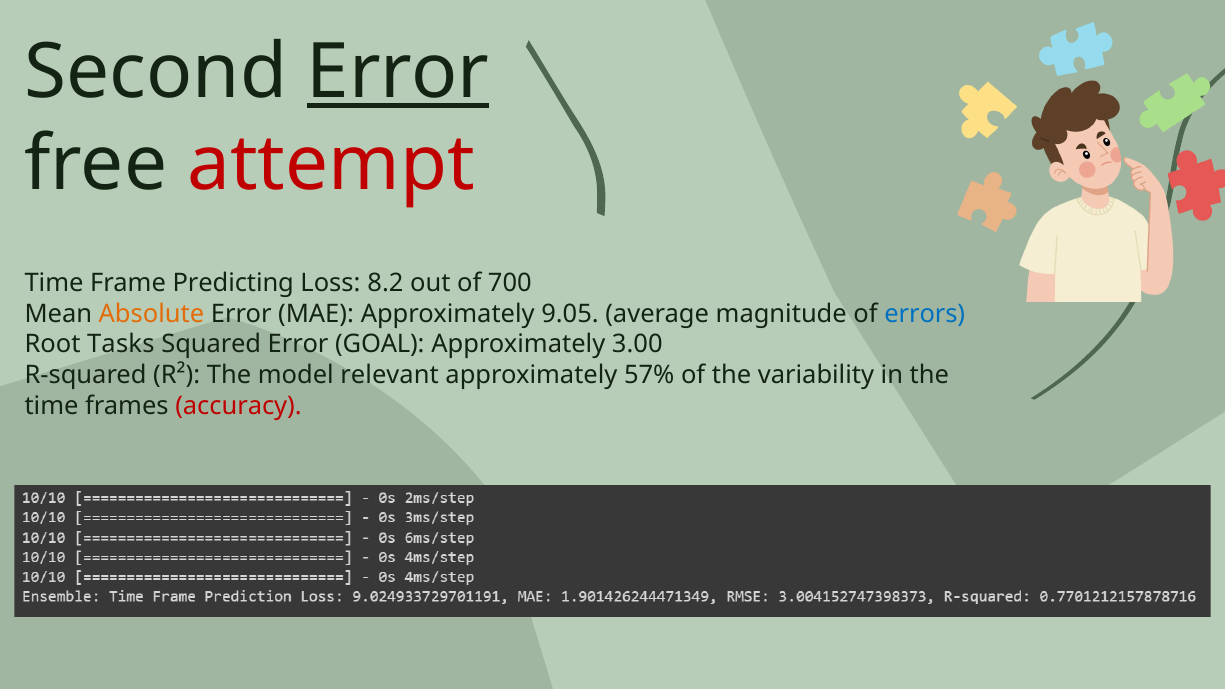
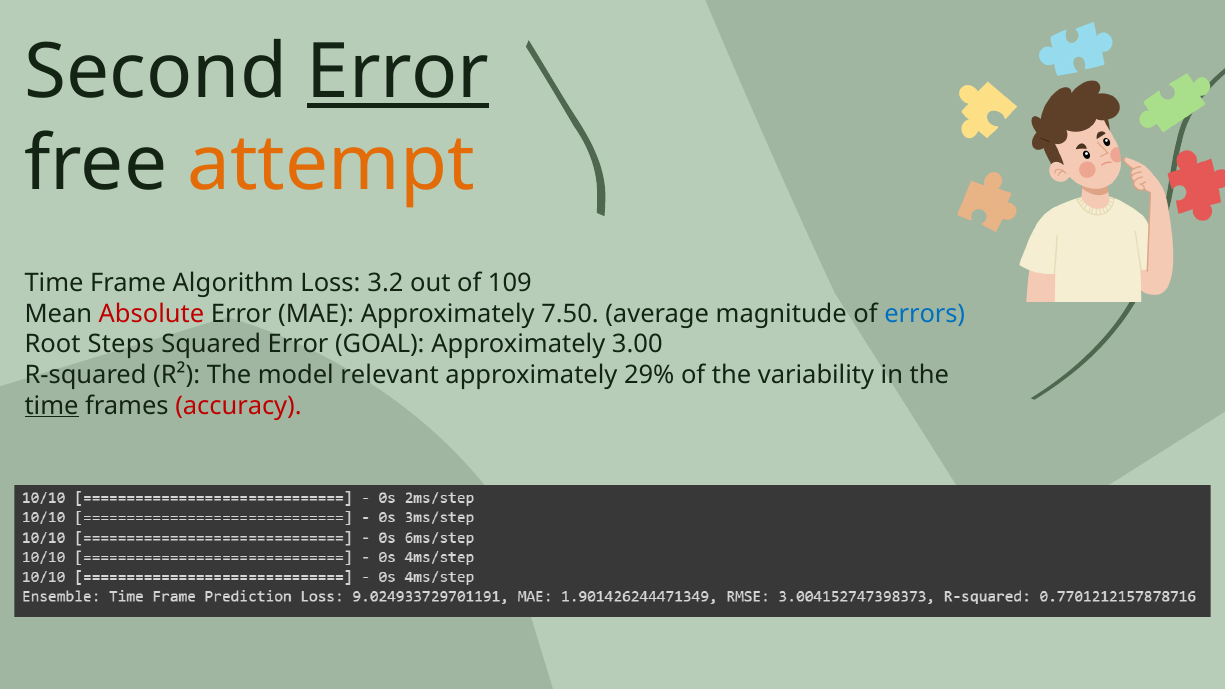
attempt colour: red -> orange
Predicting: Predicting -> Algorithm
8.2: 8.2 -> 3.2
700: 700 -> 109
Absolute colour: orange -> red
9.05: 9.05 -> 7.50
Tasks: Tasks -> Steps
57%: 57% -> 29%
time at (52, 406) underline: none -> present
